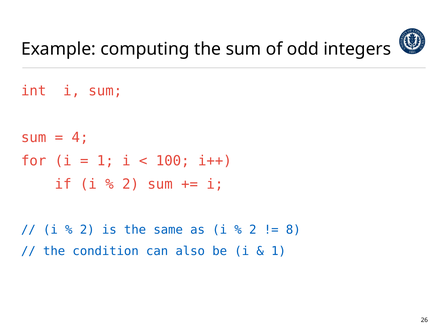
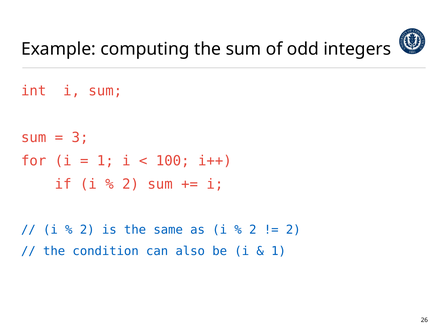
4: 4 -> 3
8 at (293, 230): 8 -> 2
